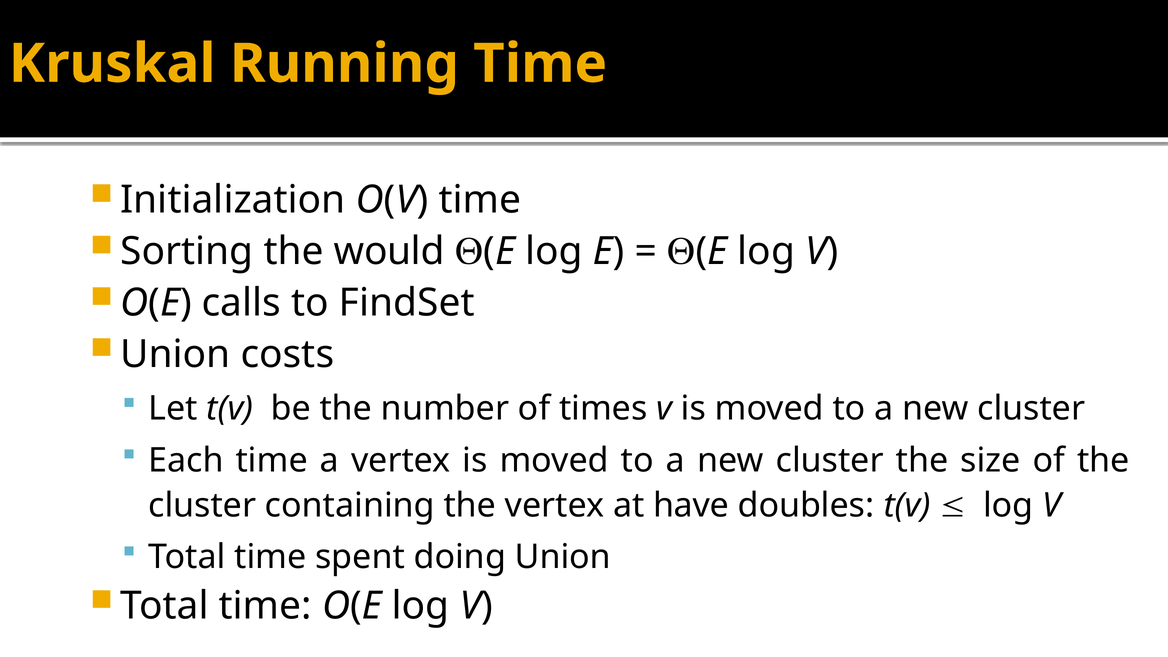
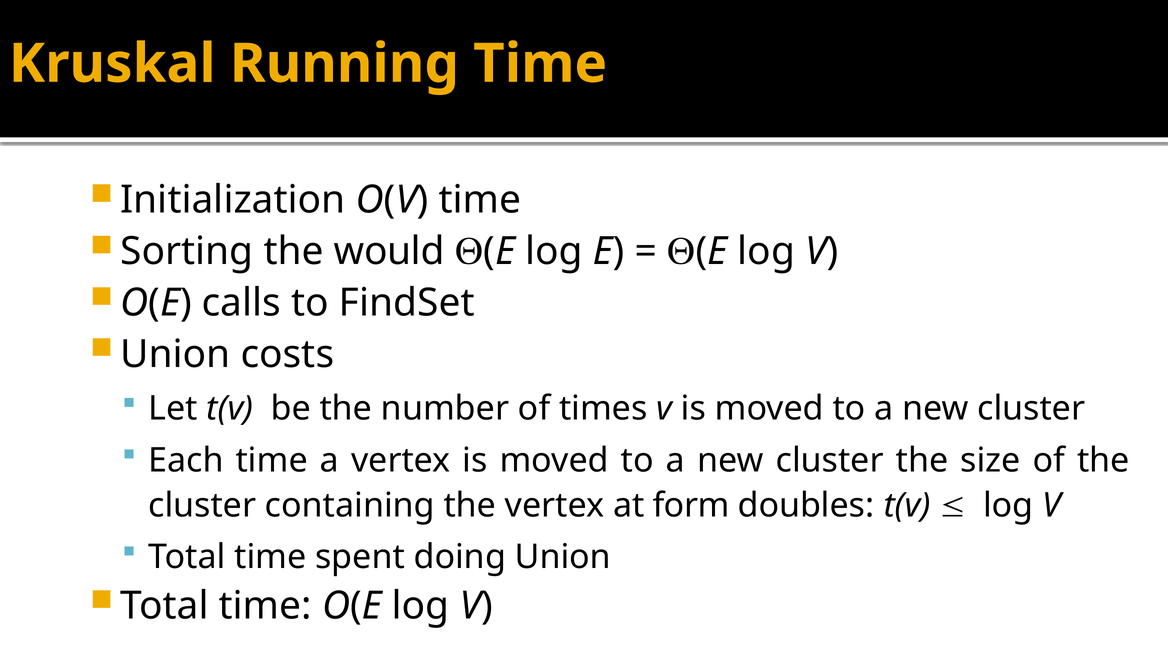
have: have -> form
